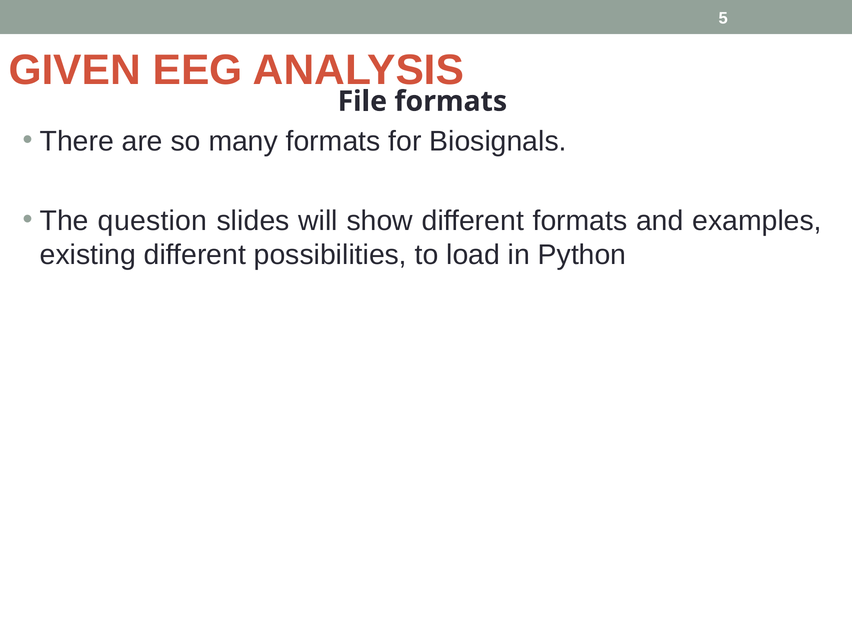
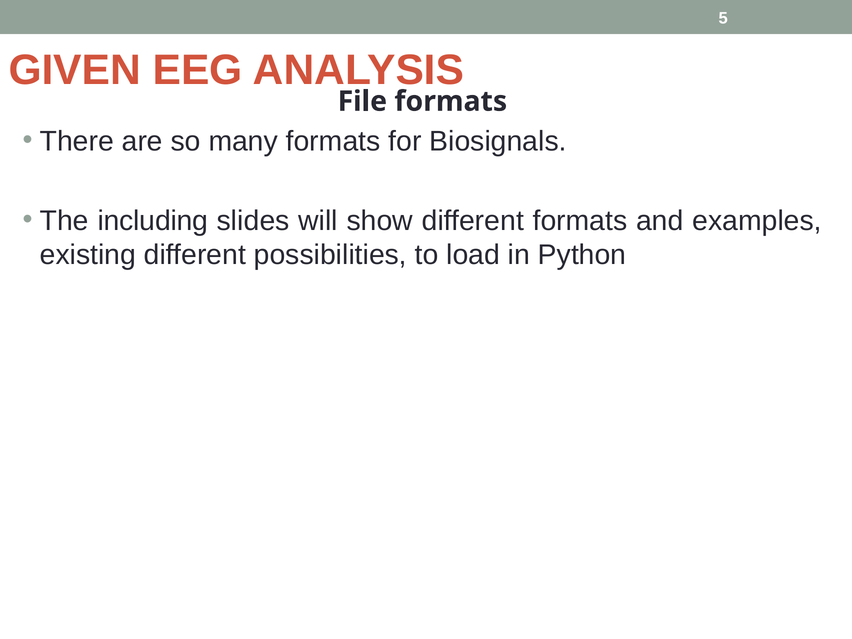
question: question -> including
